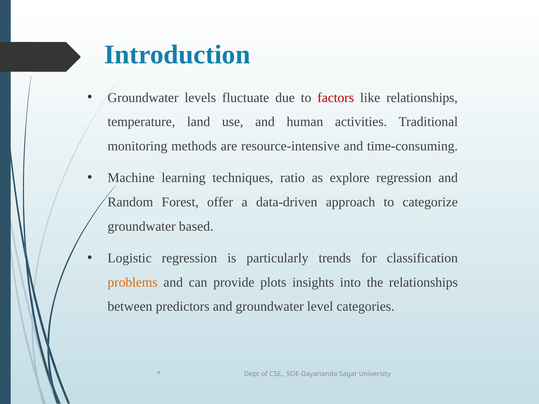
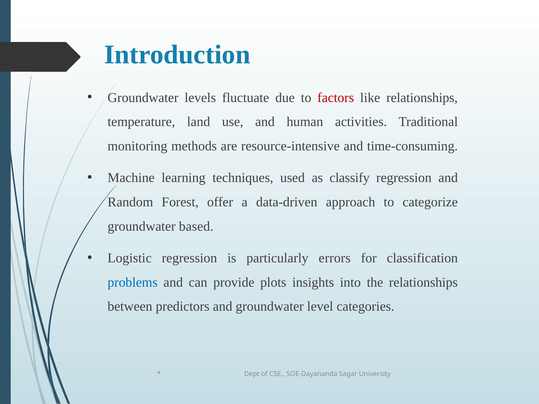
ratio: ratio -> used
explore: explore -> classify
trends: trends -> errors
problems colour: orange -> blue
